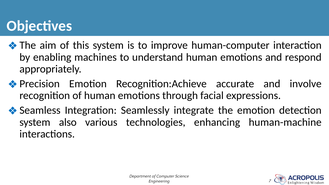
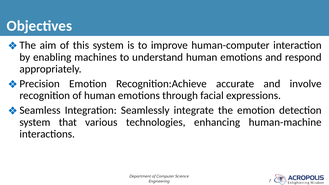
also: also -> that
